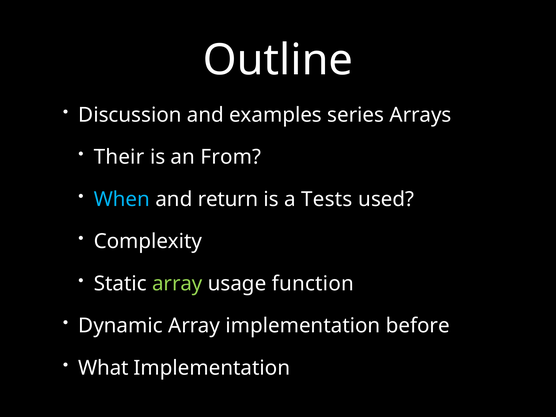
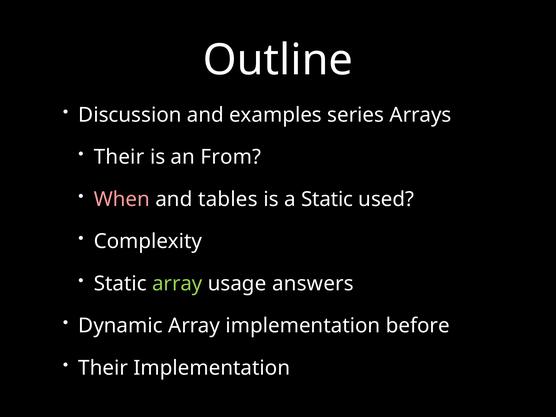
When colour: light blue -> pink
return: return -> tables
a Tests: Tests -> Static
function: function -> answers
What at (103, 368): What -> Their
